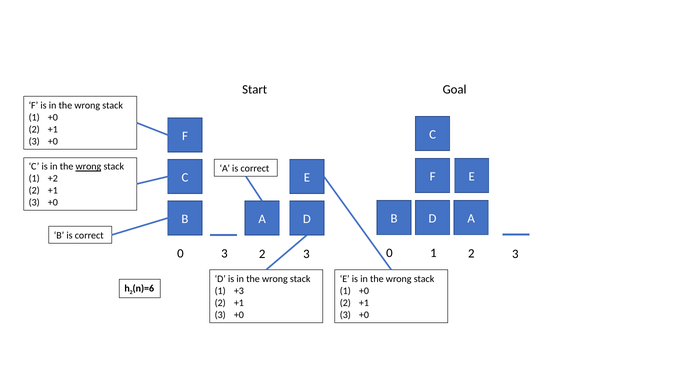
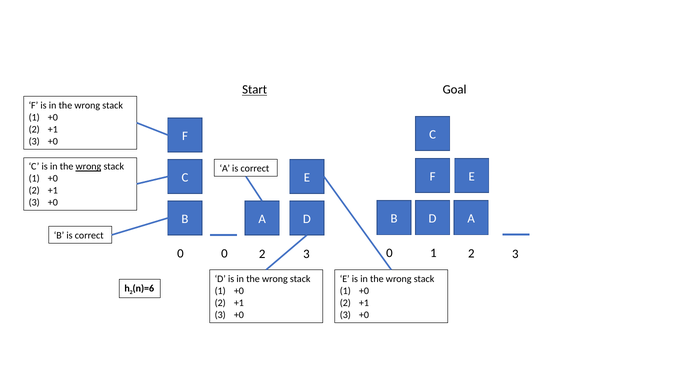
Start underline: none -> present
+2 at (53, 179): +2 -> +0
0 3: 3 -> 0
+3 at (239, 291): +3 -> +0
